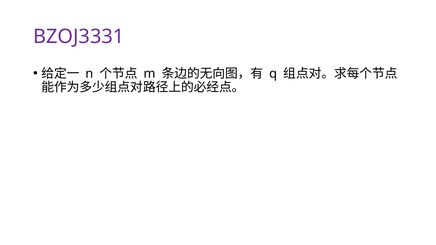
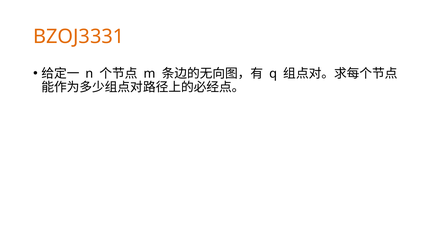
BZOJ3331 colour: purple -> orange
